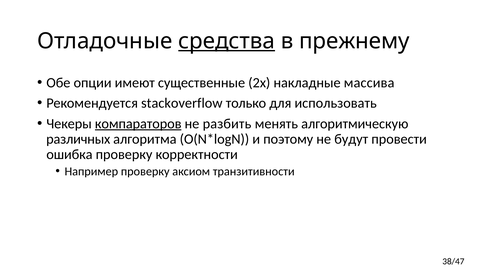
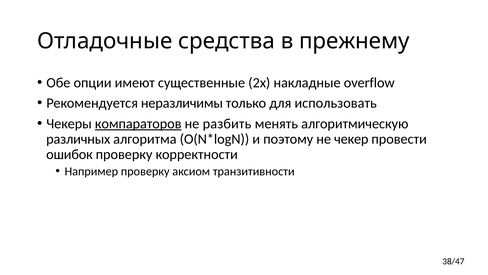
средства underline: present -> none
массива: массива -> overflow
stackoverflow: stackoverflow -> неразличимы
будут: будут -> чекер
ошибка: ошибка -> ошибок
